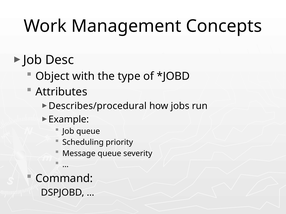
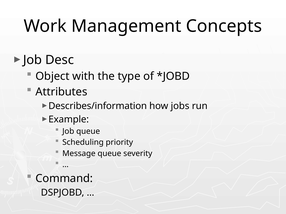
Describes/procedural: Describes/procedural -> Describes/information
